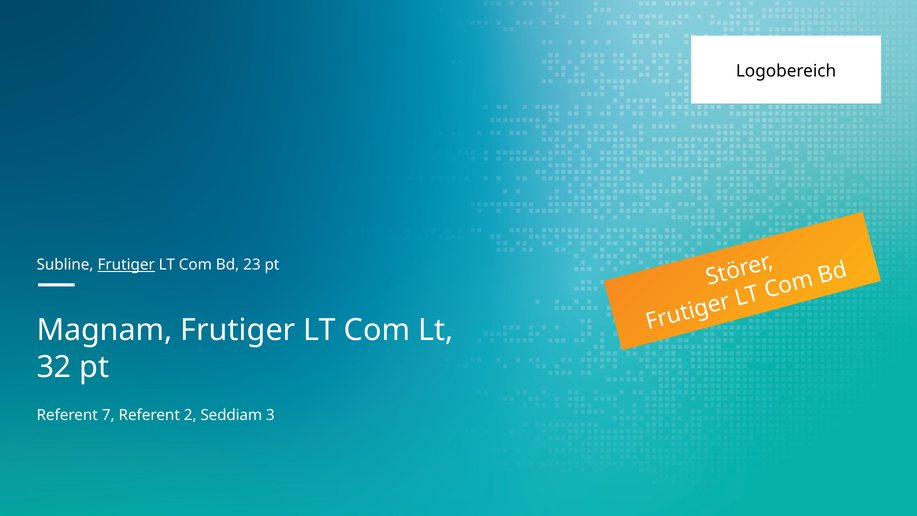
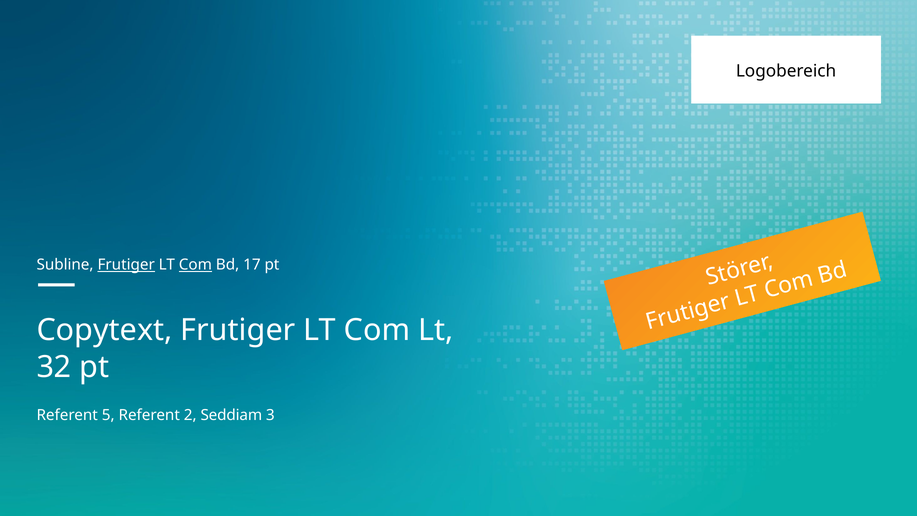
Com at (195, 265) underline: none -> present
23: 23 -> 17
Magnam: Magnam -> Copytext
7: 7 -> 5
